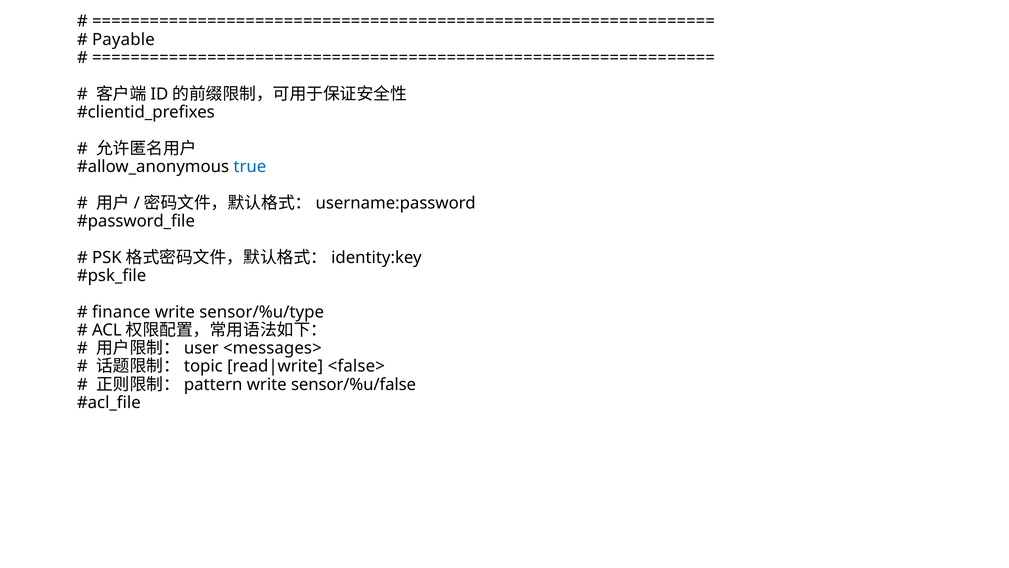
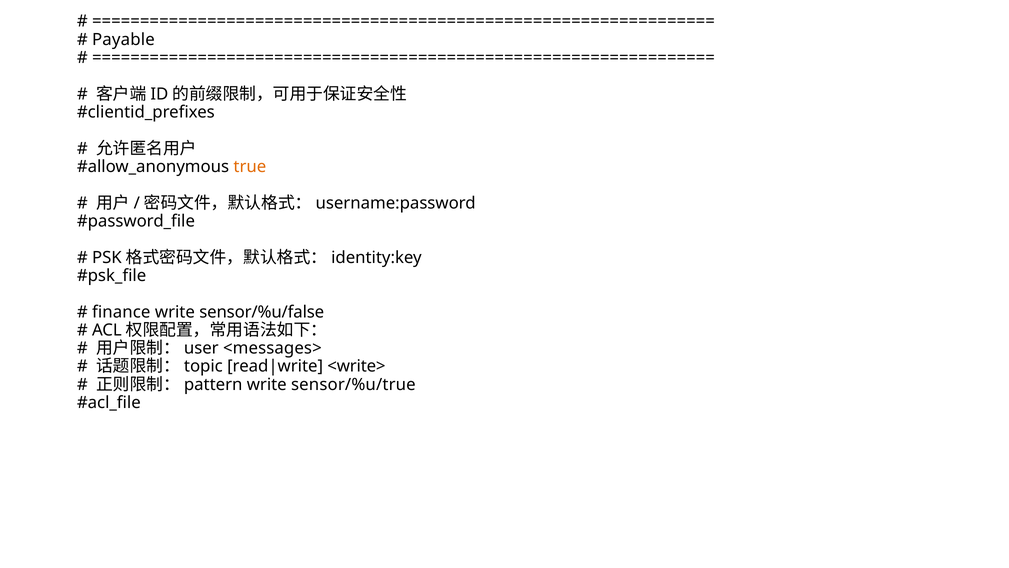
true colour: blue -> orange
sensor/%u/type: sensor/%u/type -> sensor/%u/false
<false>: <false> -> <write>
sensor/%u/false: sensor/%u/false -> sensor/%u/true
